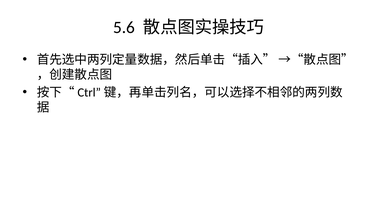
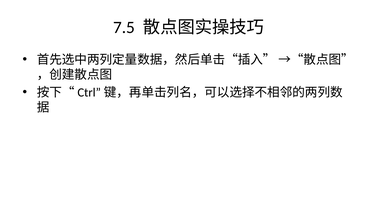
5.6: 5.6 -> 7.5
